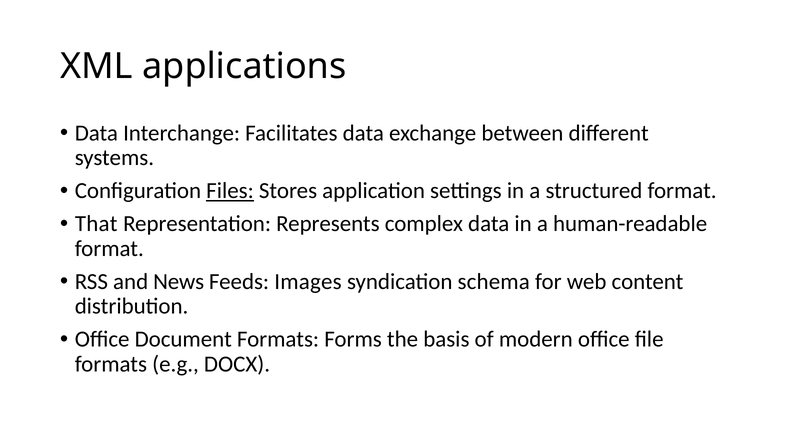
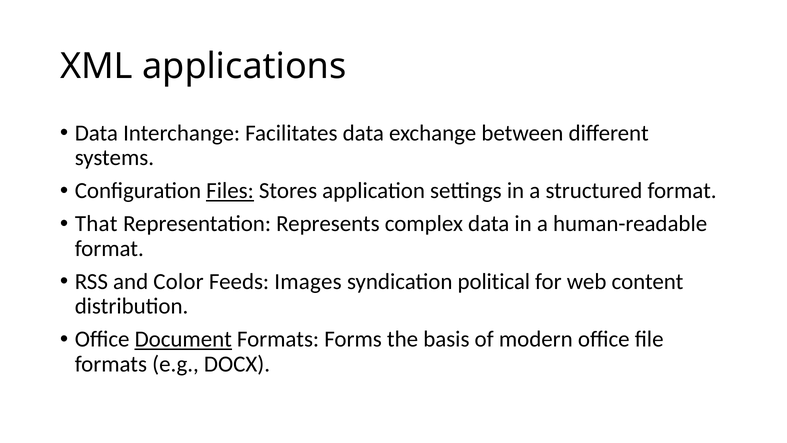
News: News -> Color
schema: schema -> political
Document underline: none -> present
